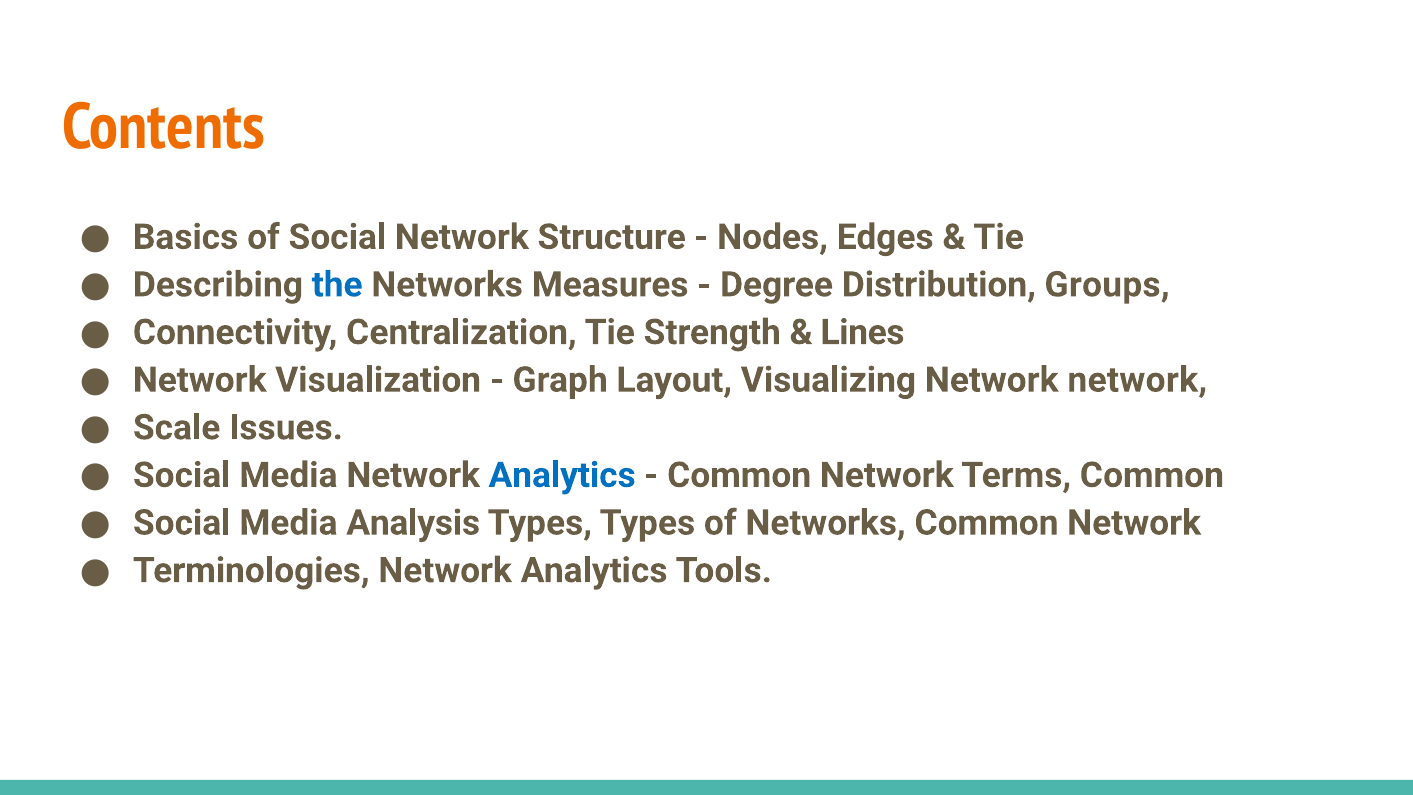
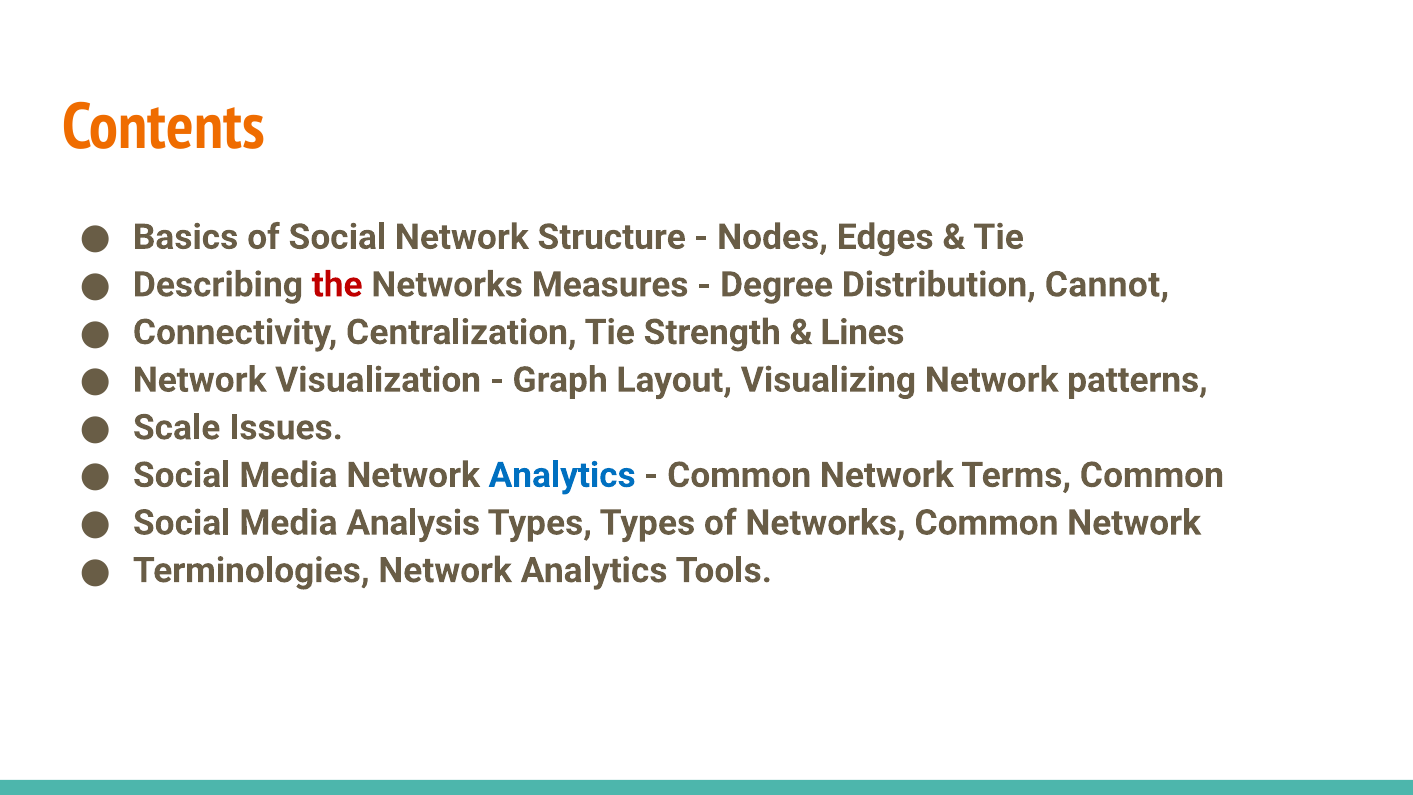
the colour: blue -> red
Groups: Groups -> Cannot
Network network: network -> patterns
